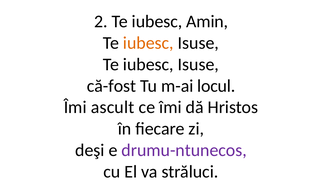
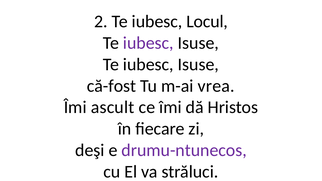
Amin: Amin -> Locul
iubesc at (148, 43) colour: orange -> purple
locul: locul -> vrea
